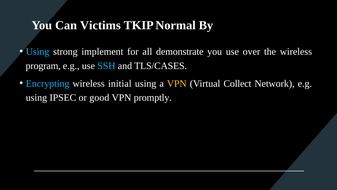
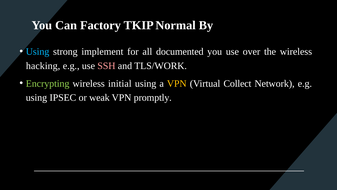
Victims: Victims -> Factory
demonstrate: demonstrate -> documented
program: program -> hacking
SSH colour: light blue -> pink
TLS/CASES: TLS/CASES -> TLS/WORK
Encrypting colour: light blue -> light green
good: good -> weak
